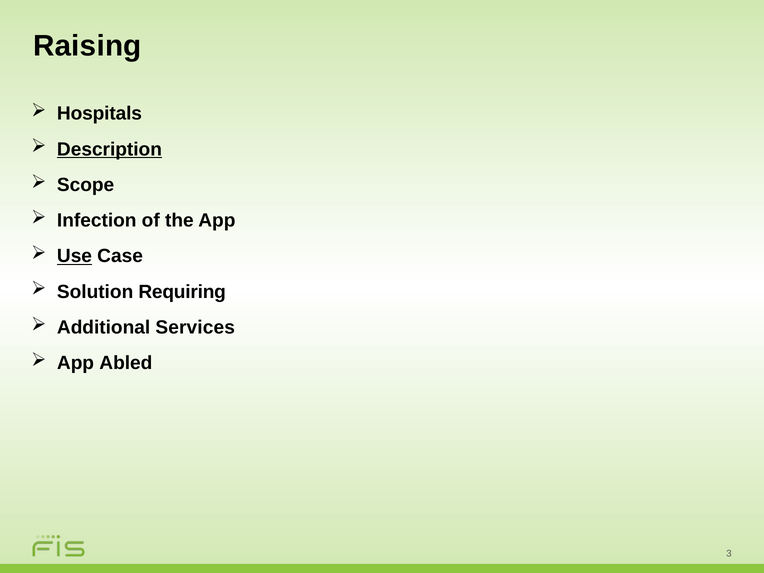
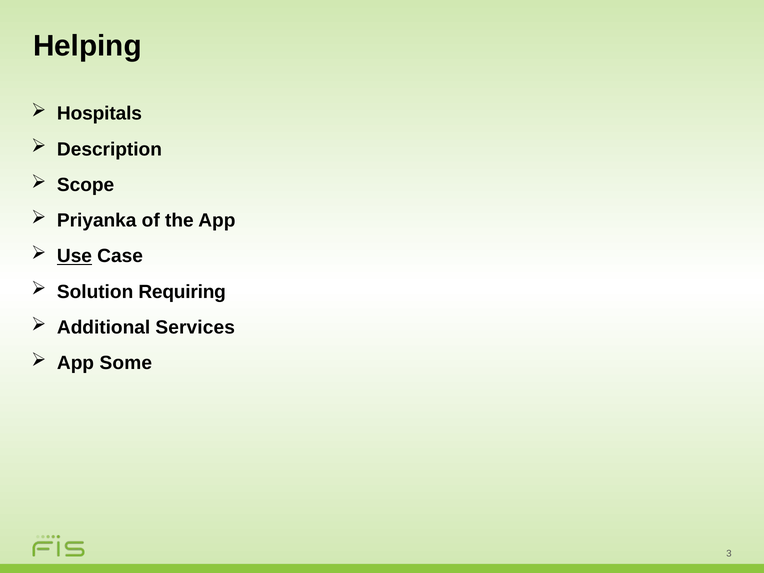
Raising: Raising -> Helping
Description underline: present -> none
Infection: Infection -> Priyanka
Abled: Abled -> Some
